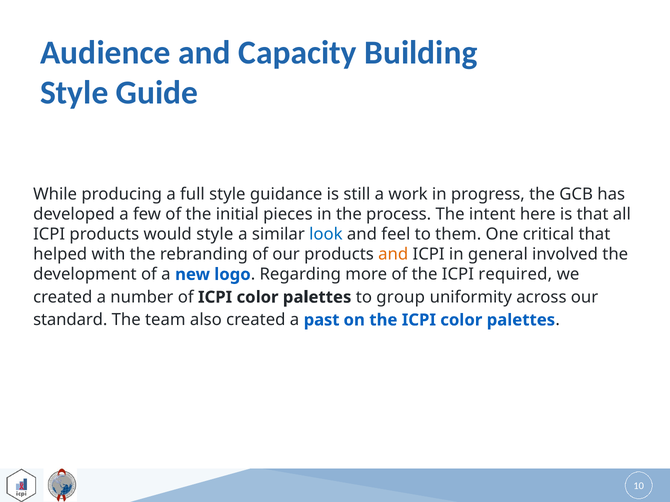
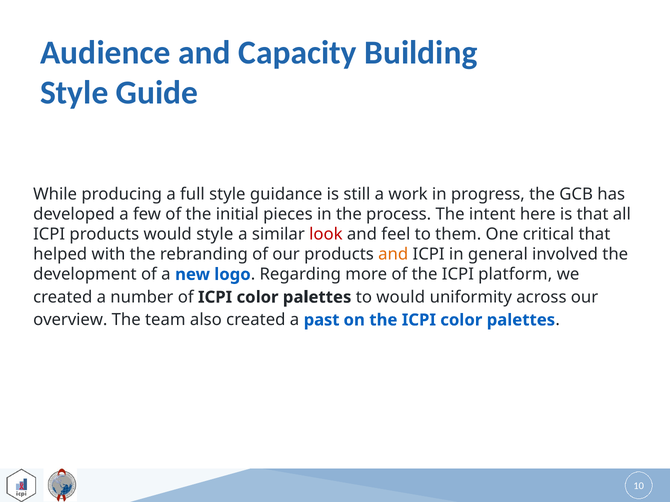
look colour: blue -> red
required: required -> platform
to group: group -> would
standard: standard -> overview
